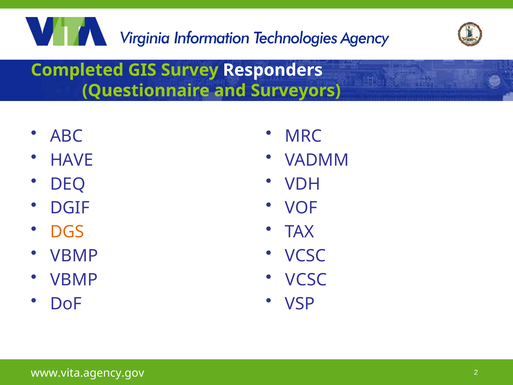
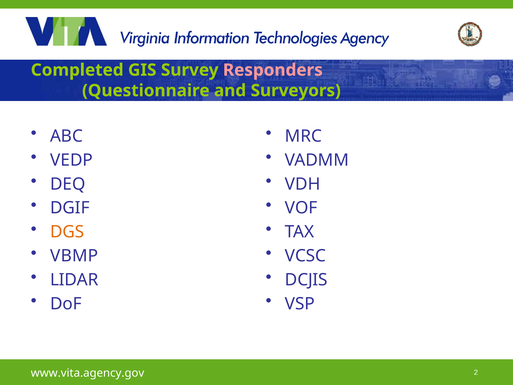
Responders colour: white -> pink
HAVE: HAVE -> VEDP
VBMP at (74, 280): VBMP -> LIDAR
VCSC at (306, 280): VCSC -> DCJIS
